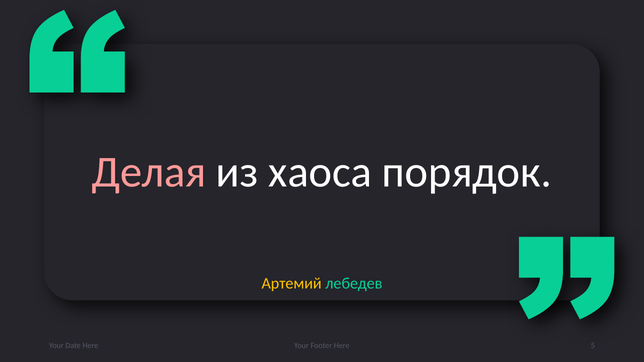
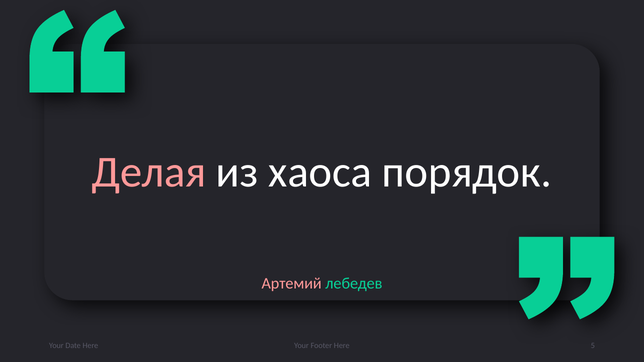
Артемий colour: yellow -> pink
